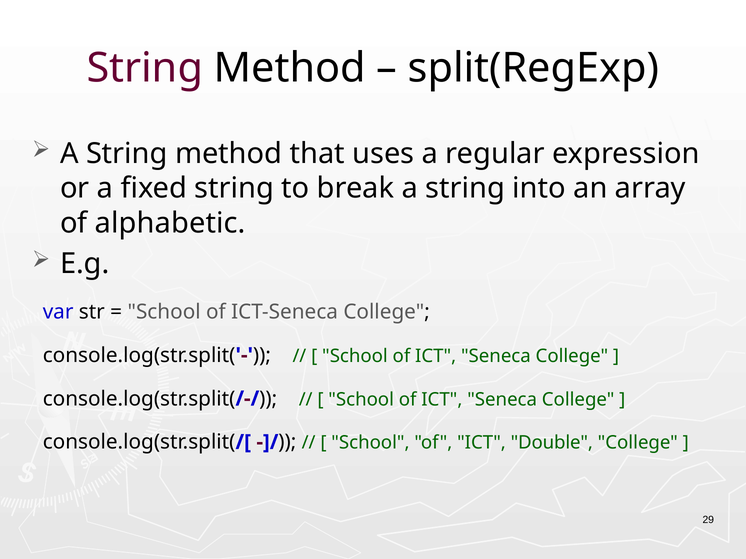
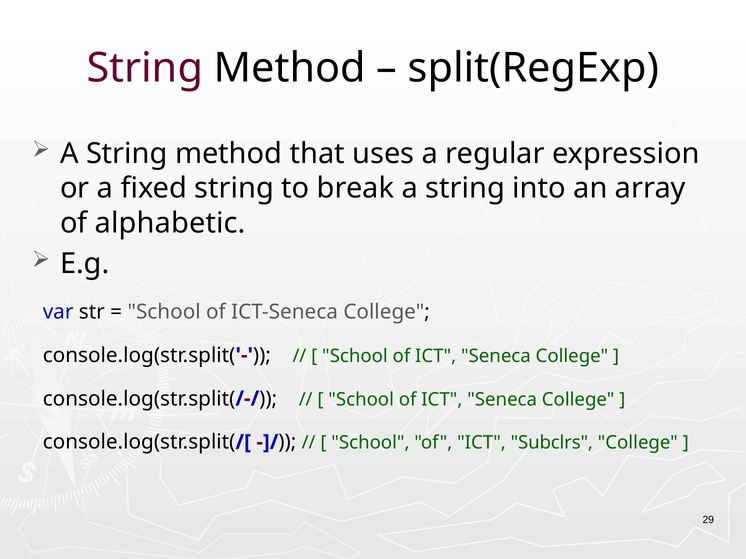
Double: Double -> Subclrs
